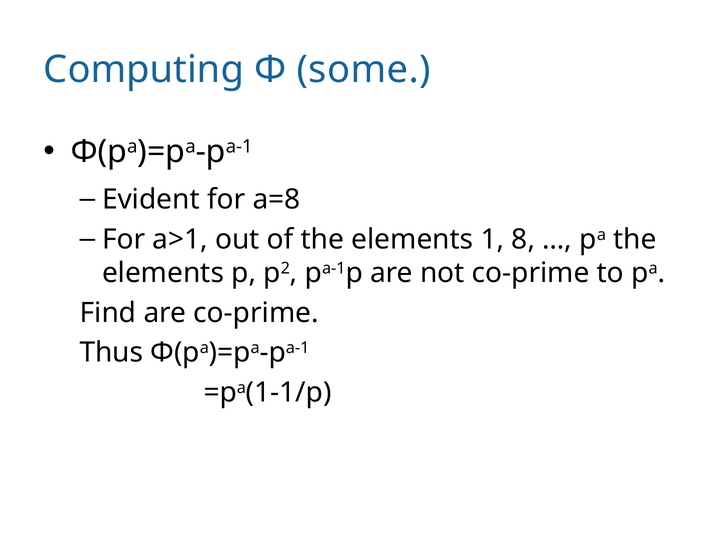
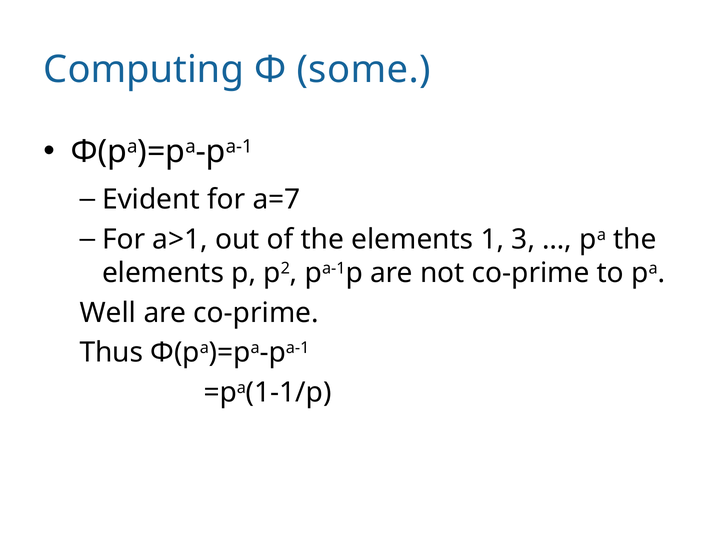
a=8: a=8 -> a=7
8: 8 -> 3
Find: Find -> Well
